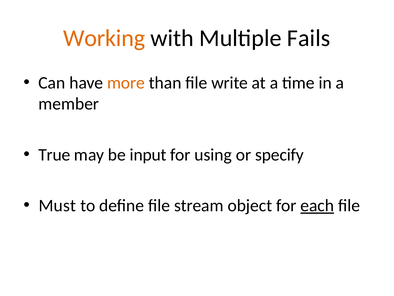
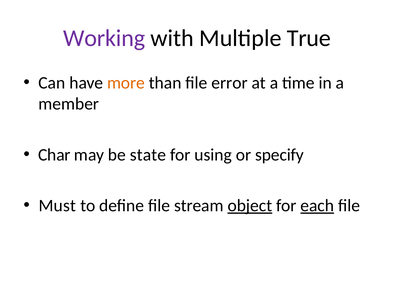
Working colour: orange -> purple
Fails: Fails -> True
write: write -> error
True: True -> Char
input: input -> state
object underline: none -> present
